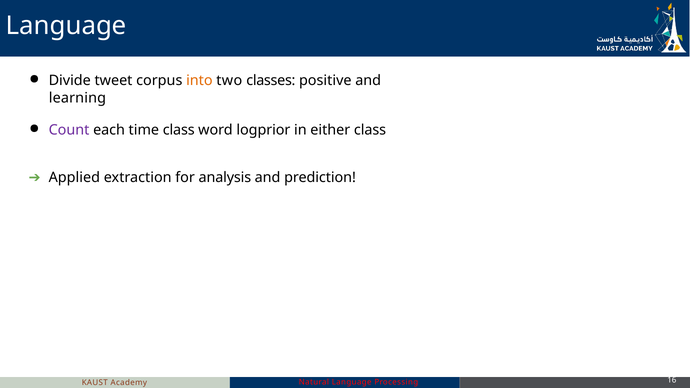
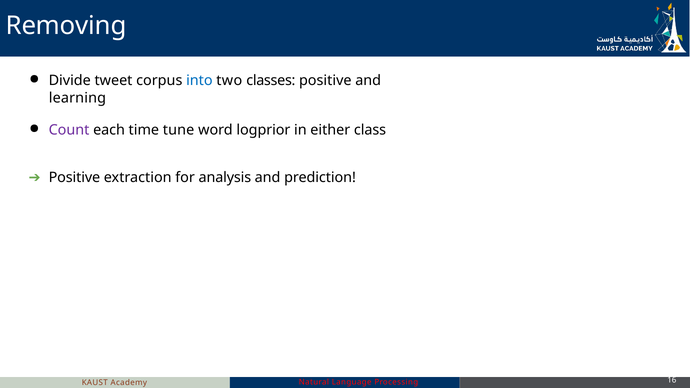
Language at (66, 26): Language -> Removing
into colour: orange -> blue
time class: class -> tune
Applied at (74, 178): Applied -> Positive
